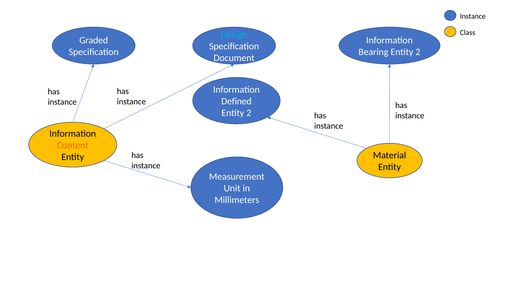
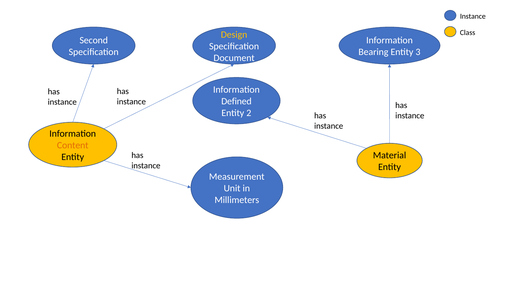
Design colour: light blue -> yellow
Graded: Graded -> Second
Bearing Entity 2: 2 -> 3
